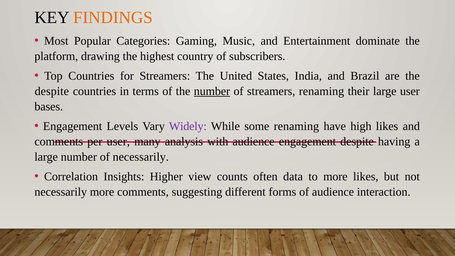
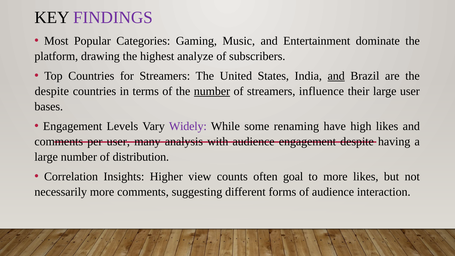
FINDINGS colour: orange -> purple
country: country -> analyze
and at (336, 76) underline: none -> present
streamers renaming: renaming -> influence
of necessarily: necessarily -> distribution
data: data -> goal
